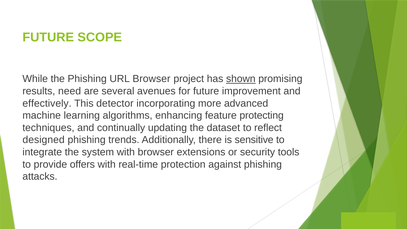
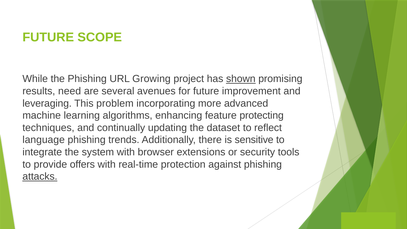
URL Browser: Browser -> Growing
effectively: effectively -> leveraging
detector: detector -> problem
designed: designed -> language
attacks underline: none -> present
